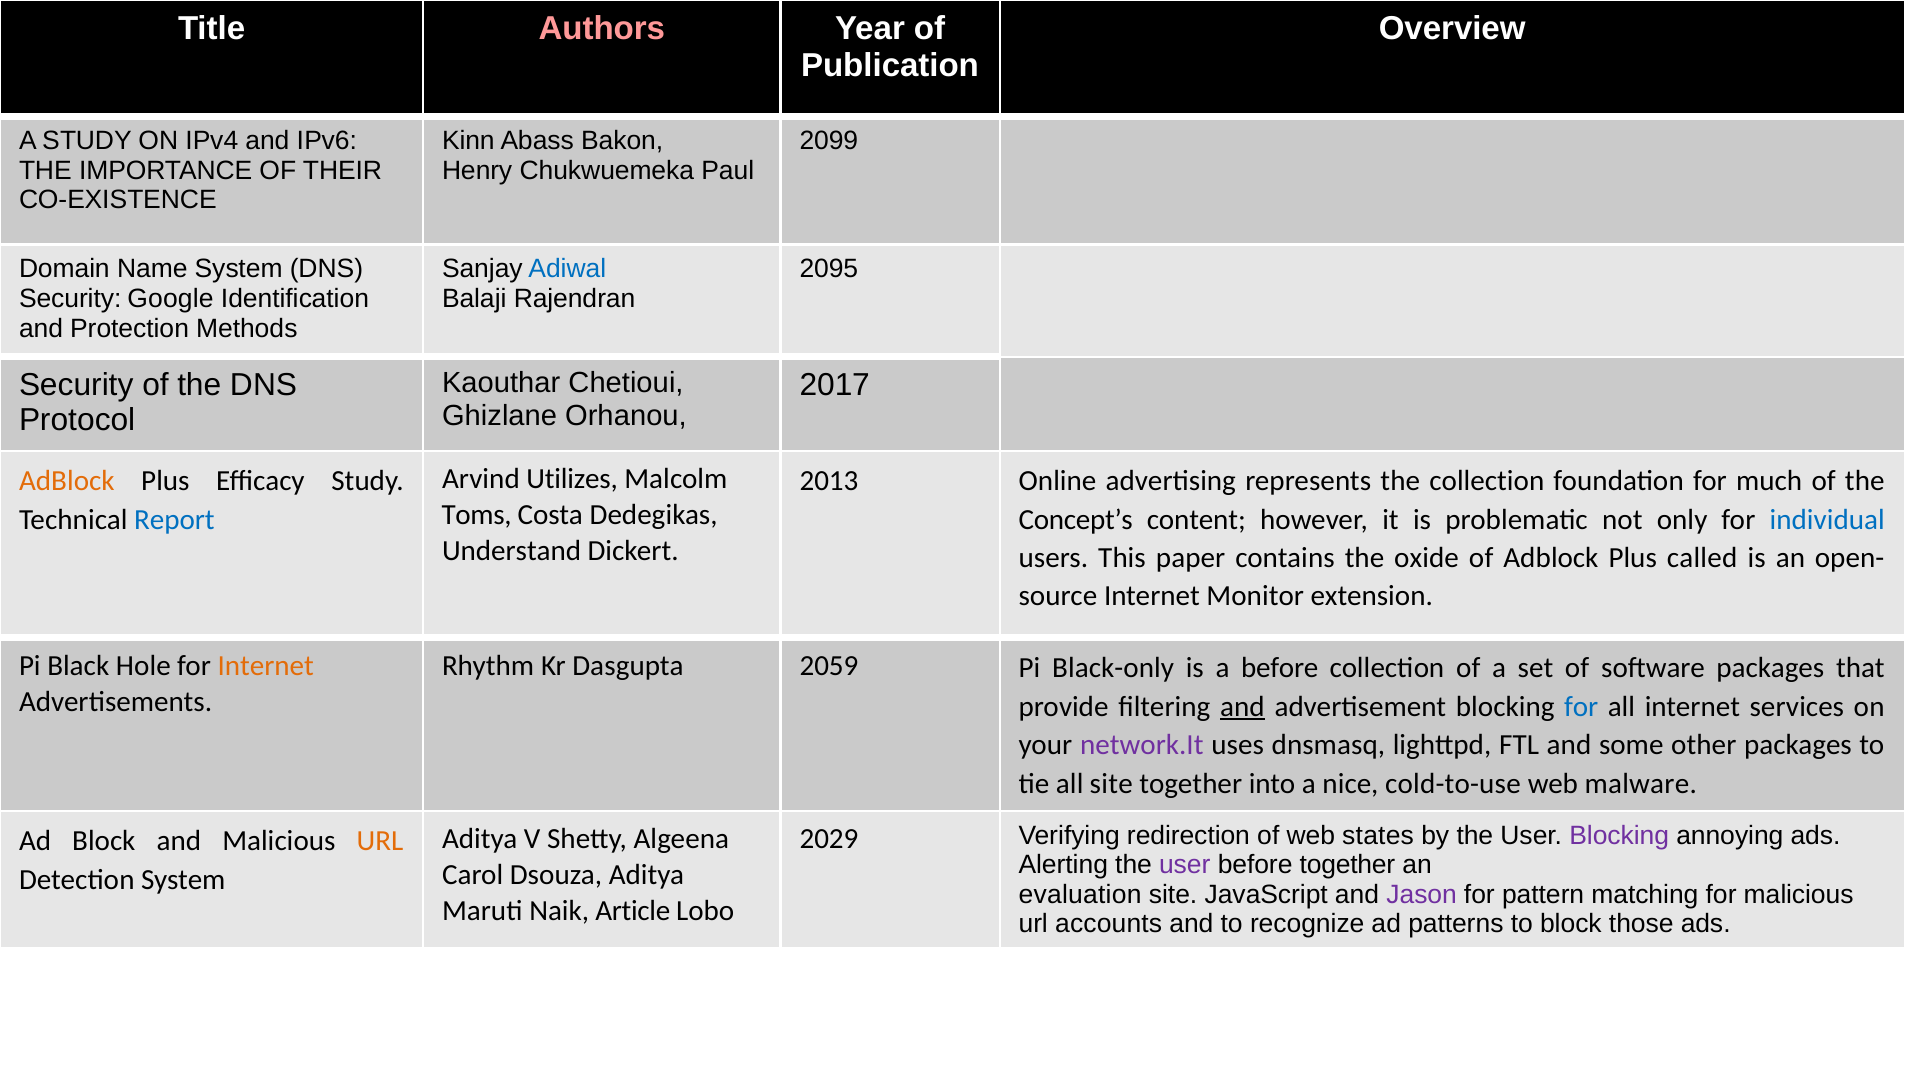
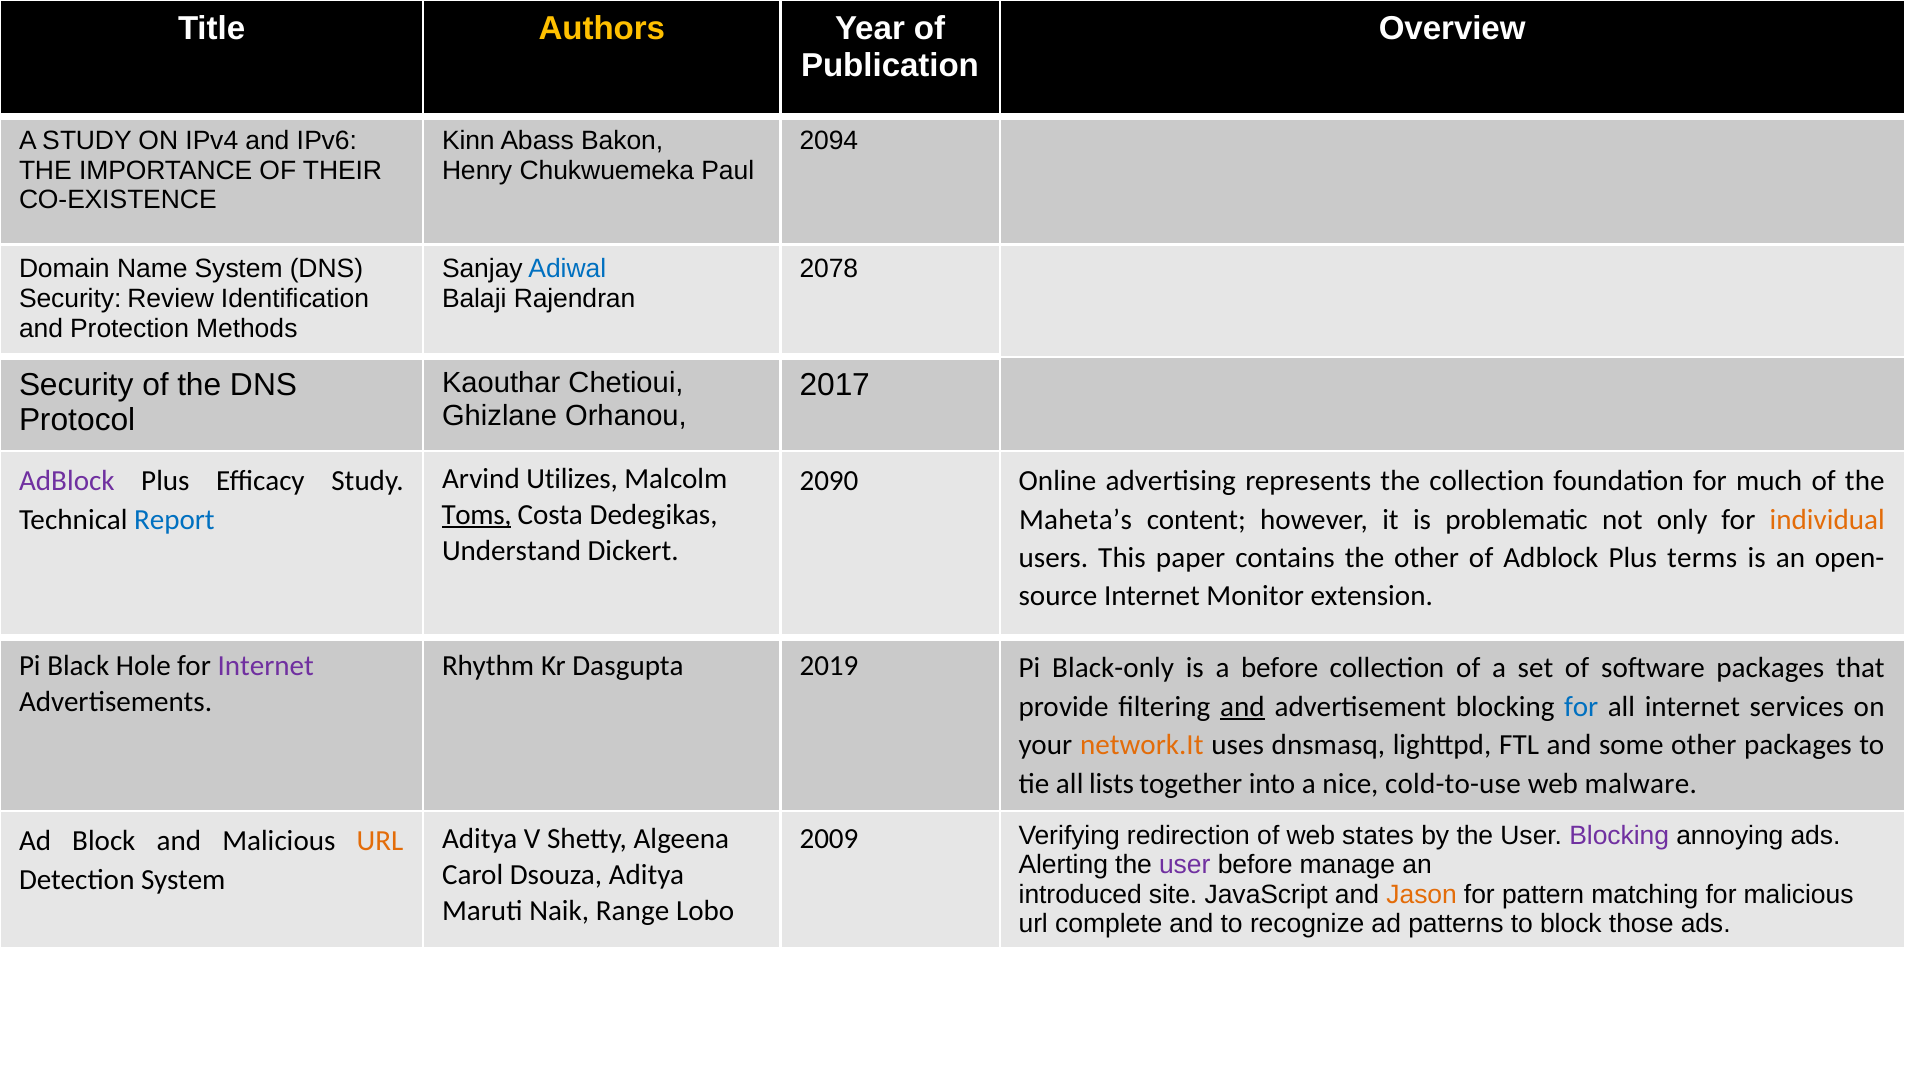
Authors colour: pink -> yellow
2099: 2099 -> 2094
2095: 2095 -> 2078
Google: Google -> Review
AdBlock at (67, 481) colour: orange -> purple
2013: 2013 -> 2090
Toms underline: none -> present
Concept’s: Concept’s -> Maheta’s
individual colour: blue -> orange
the oxide: oxide -> other
called: called -> terms
Internet at (266, 666) colour: orange -> purple
2059: 2059 -> 2019
network.It colour: purple -> orange
all site: site -> lists
2029: 2029 -> 2009
before together: together -> manage
evaluation: evaluation -> introduced
Jason colour: purple -> orange
Article: Article -> Range
accounts: accounts -> complete
